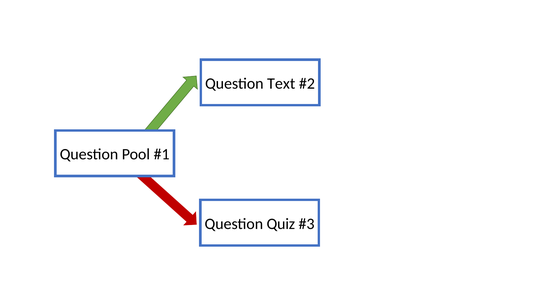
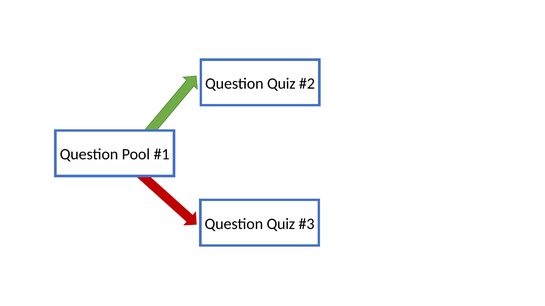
Text at (281, 84): Text -> Quiz
